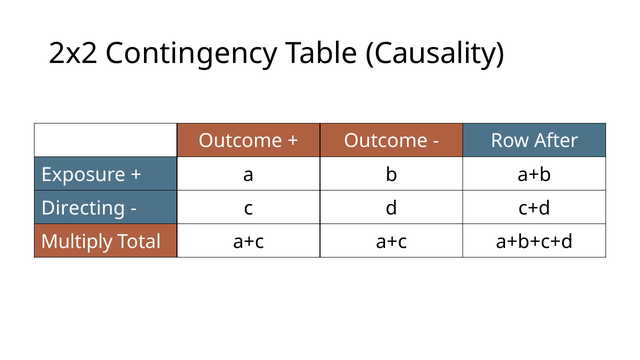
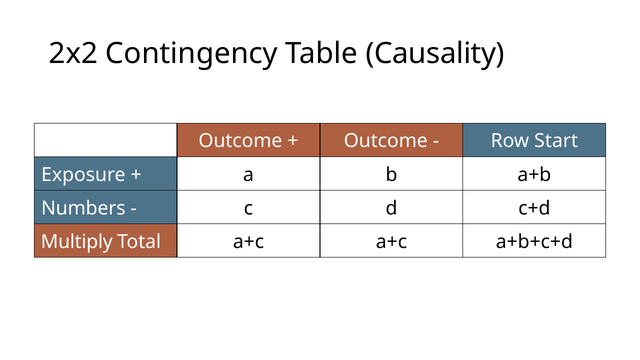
After: After -> Start
Directing: Directing -> Numbers
